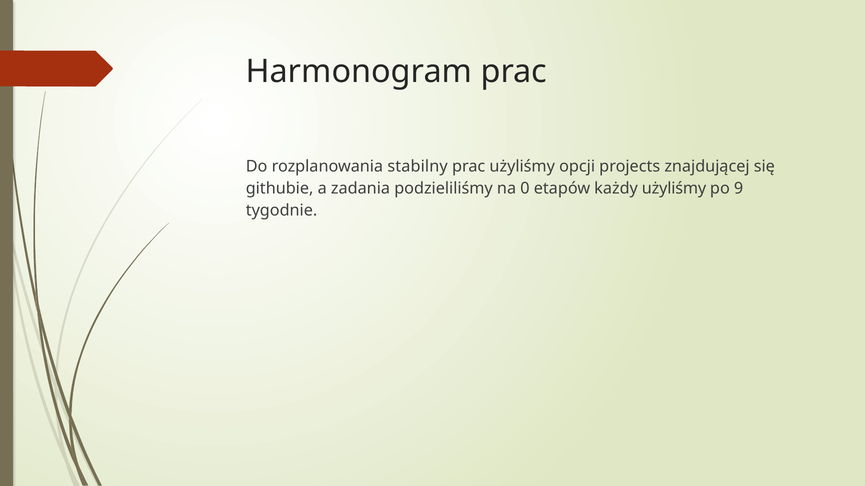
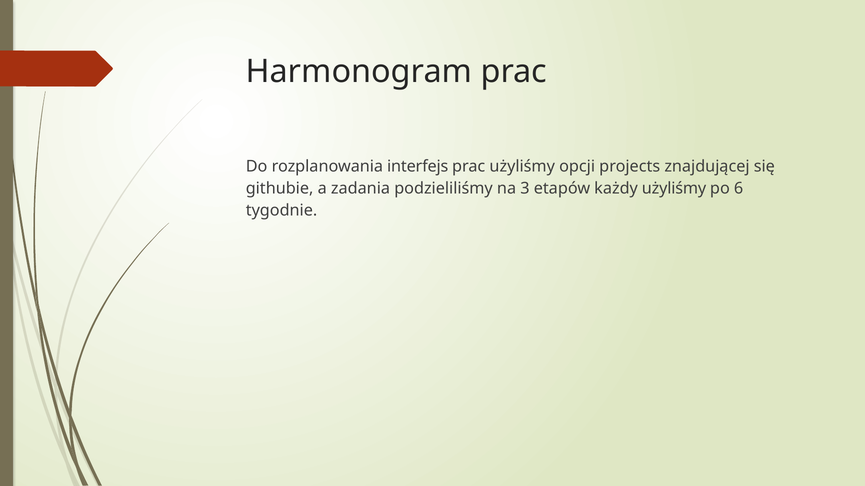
stabilny: stabilny -> interfejs
0: 0 -> 3
9: 9 -> 6
